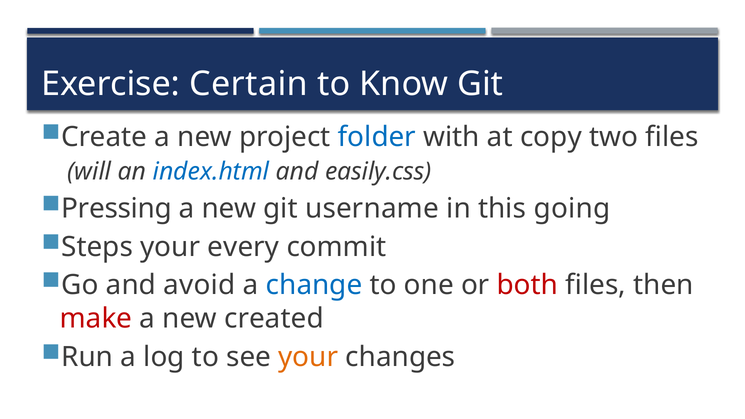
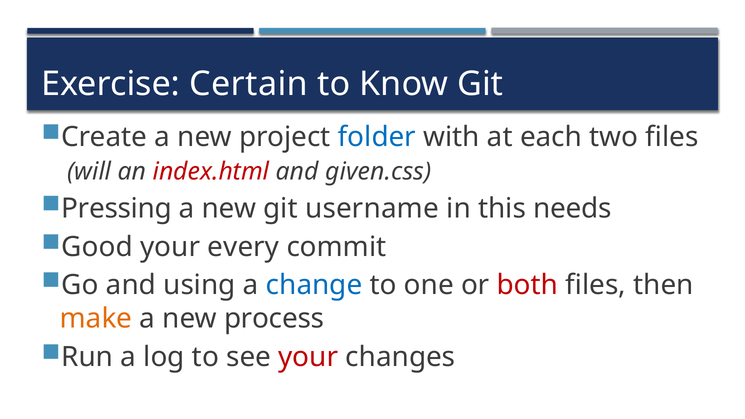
copy: copy -> each
index.html colour: blue -> red
easily.css: easily.css -> given.css
going: going -> needs
Steps: Steps -> Good
avoid: avoid -> using
make colour: red -> orange
created: created -> process
your at (308, 357) colour: orange -> red
